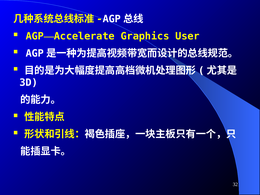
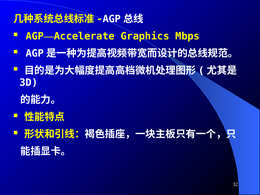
User: User -> Mbps
